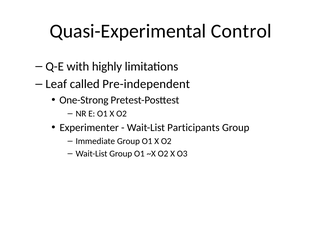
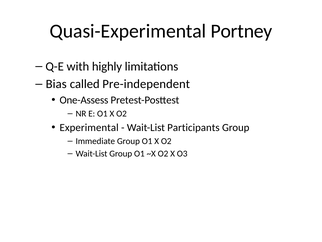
Control: Control -> Portney
Leaf: Leaf -> Bias
One-Strong: One-Strong -> One-Assess
Experimenter: Experimenter -> Experimental
